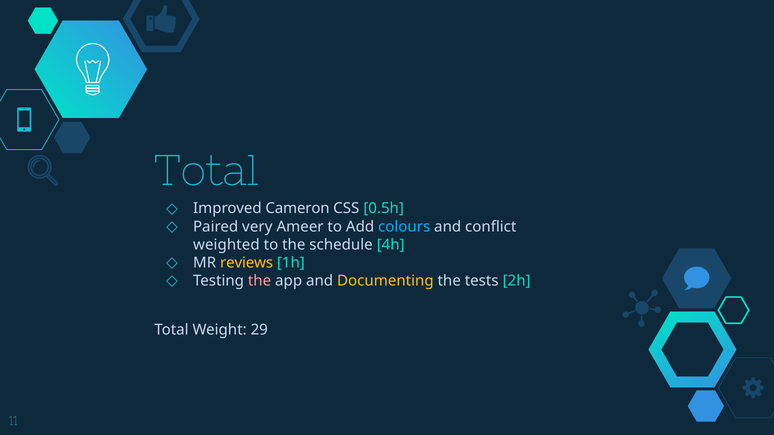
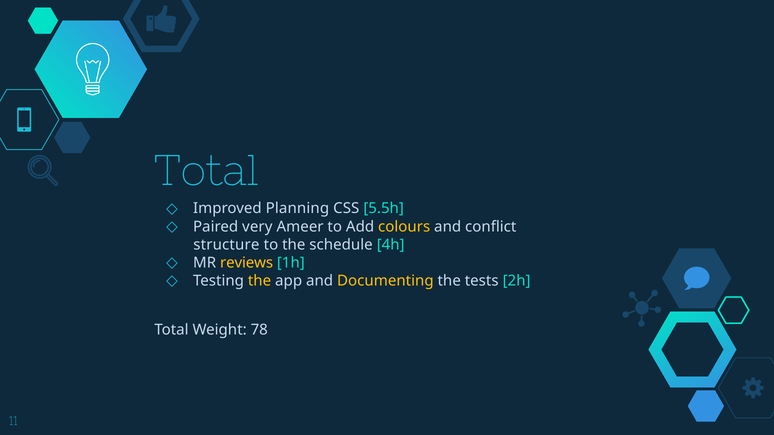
Cameron: Cameron -> Planning
0.5h: 0.5h -> 5.5h
colours colour: light blue -> yellow
weighted: weighted -> structure
the at (260, 281) colour: pink -> yellow
29: 29 -> 78
